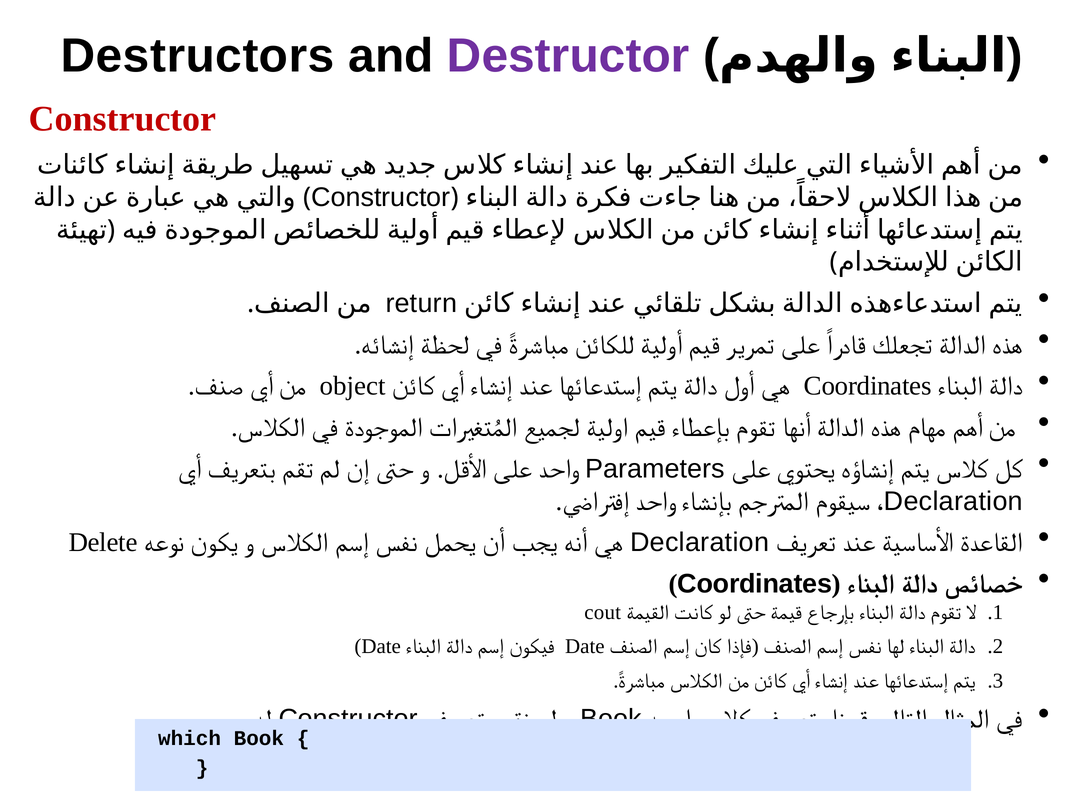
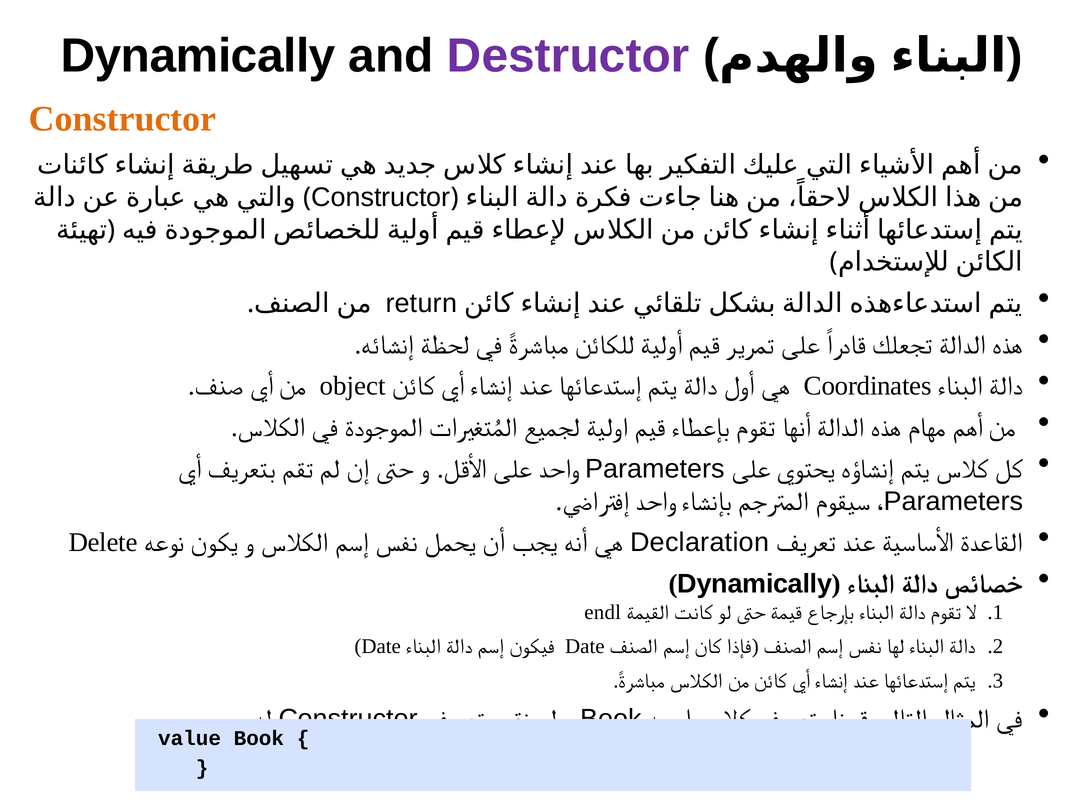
Destructors at (198, 56): Destructors -> Dynamically
Constructor at (123, 119) colour: red -> orange
Declaration at (953, 501): Declaration -> Parameters
Coordinates at (755, 584): Coordinates -> Dynamically
cout: cout -> endl
which: which -> value
